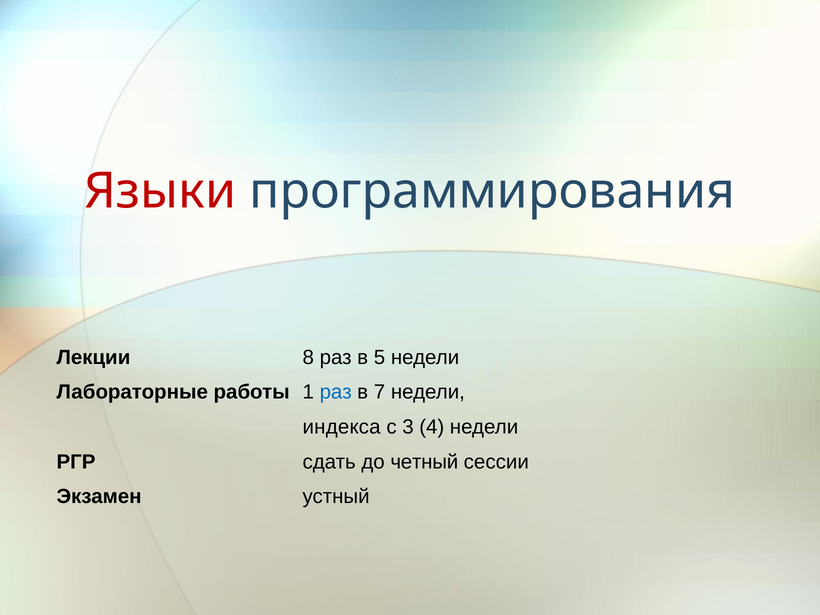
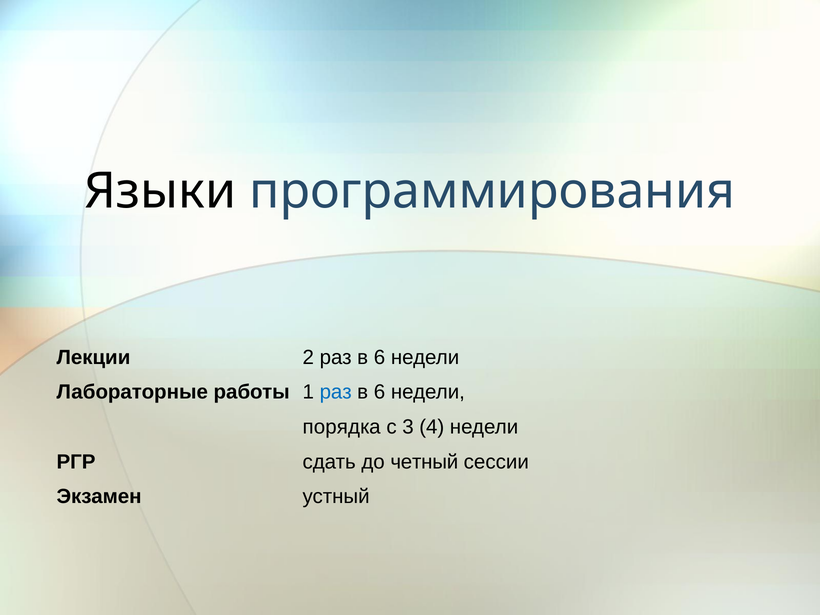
Языки colour: red -> black
8: 8 -> 2
5 at (380, 357): 5 -> 6
7 at (380, 392): 7 -> 6
индекса: индекса -> порядка
